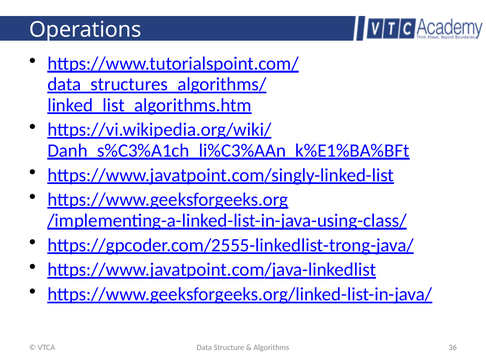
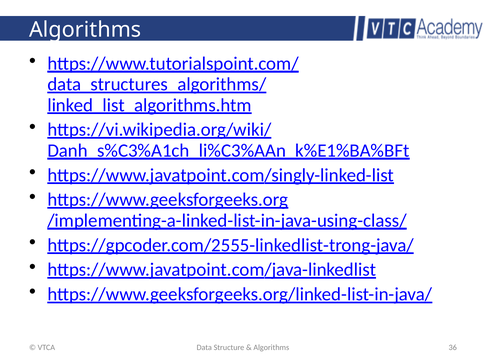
Operations at (85, 30): Operations -> Algorithms
